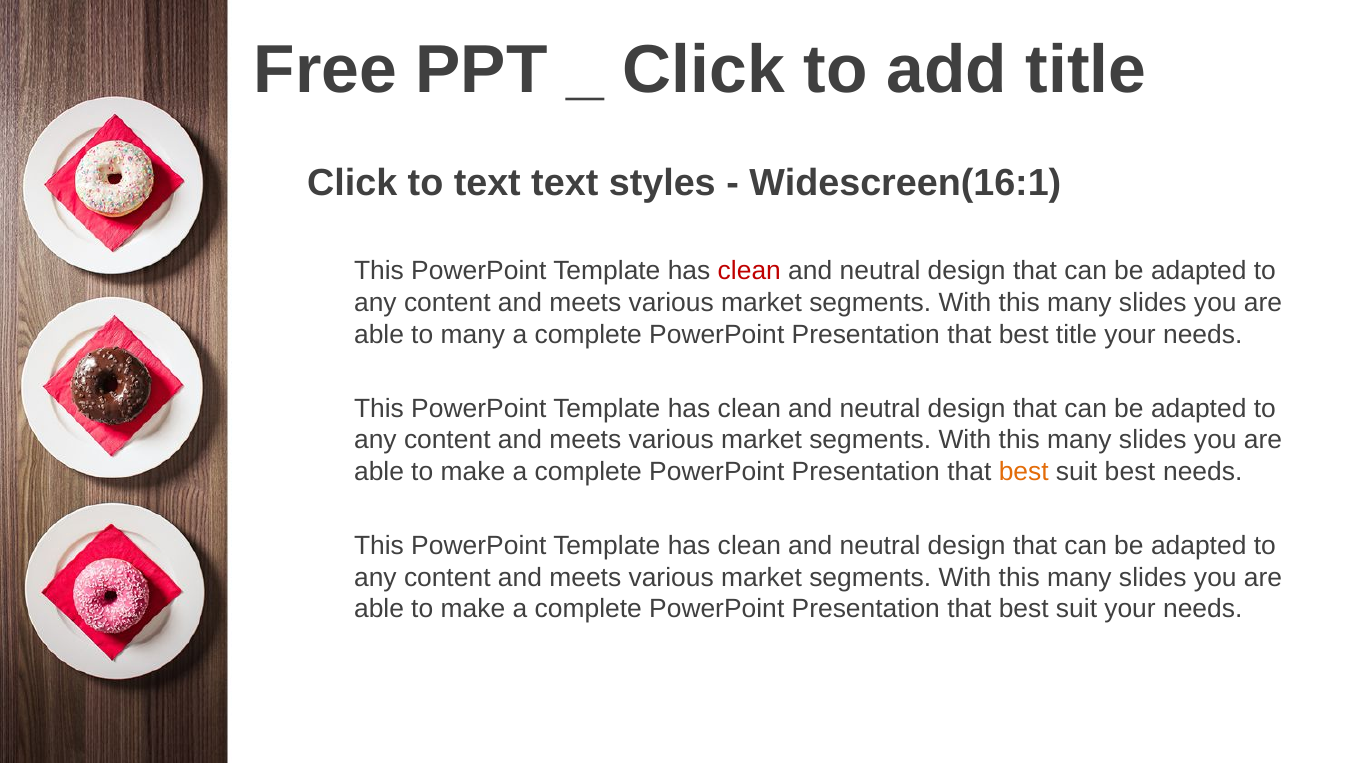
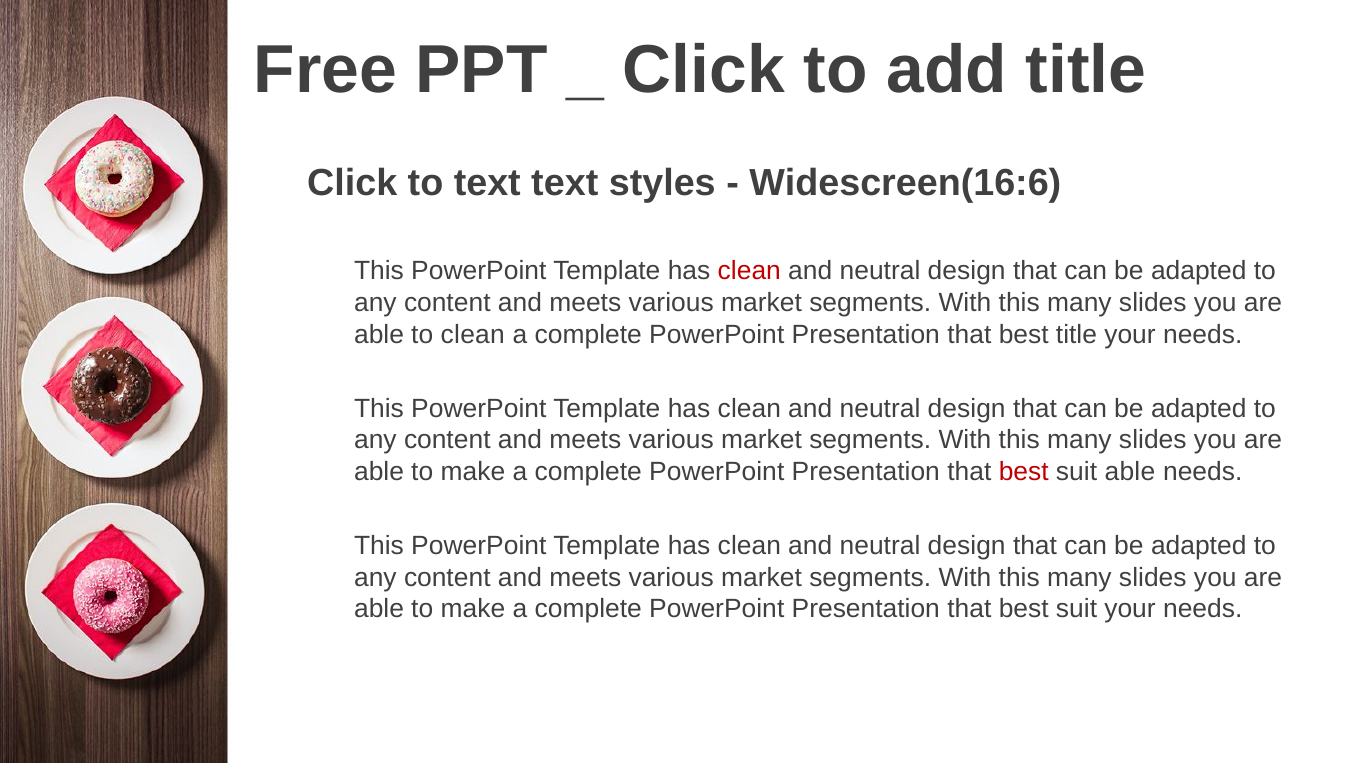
Widescreen(16:1: Widescreen(16:1 -> Widescreen(16:6
to many: many -> clean
best at (1024, 472) colour: orange -> red
suit best: best -> able
